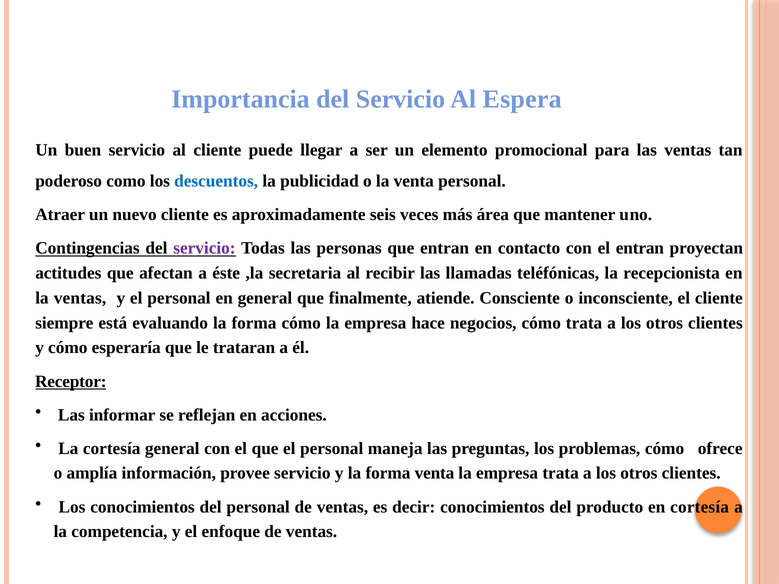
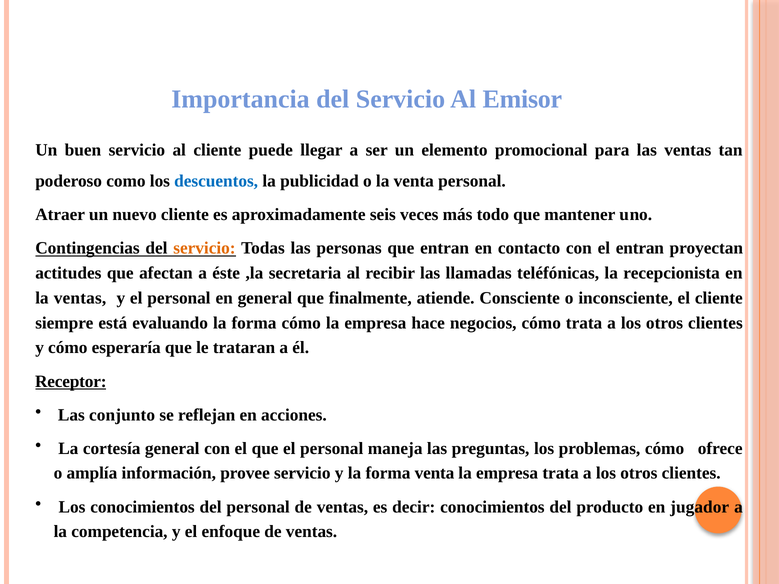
Espera: Espera -> Emisor
área: área -> todo
servicio at (204, 248) colour: purple -> orange
informar: informar -> conjunto
en cortesía: cortesía -> jugador
